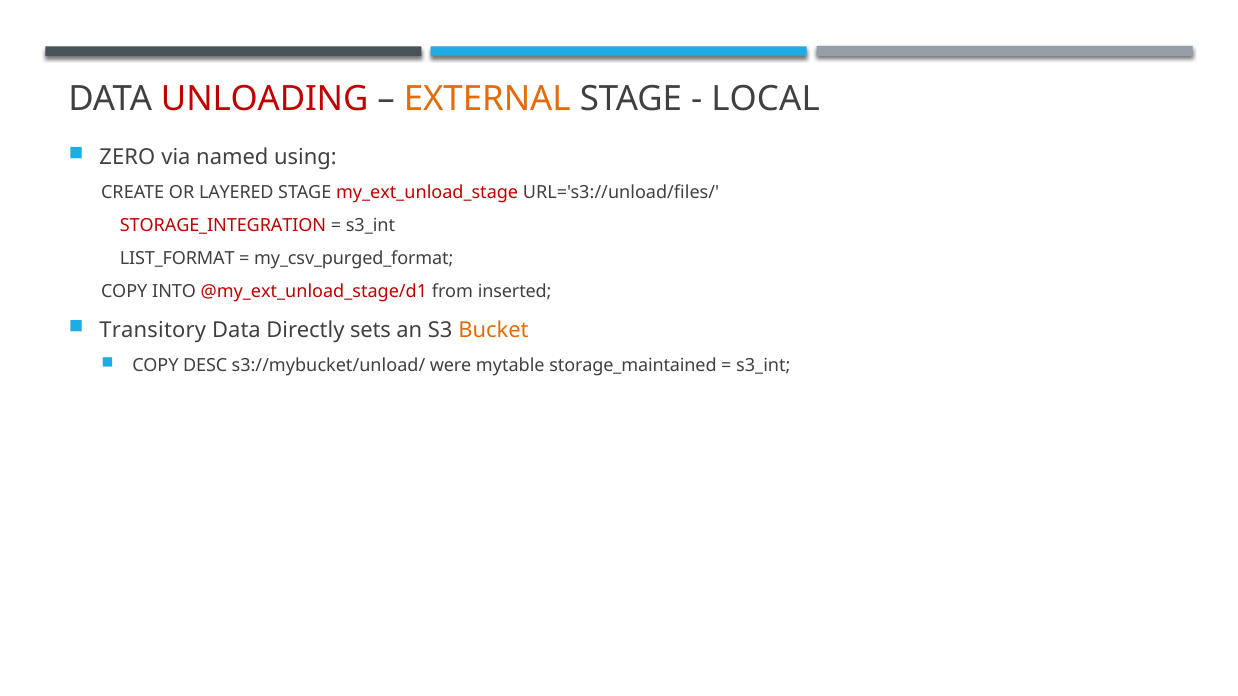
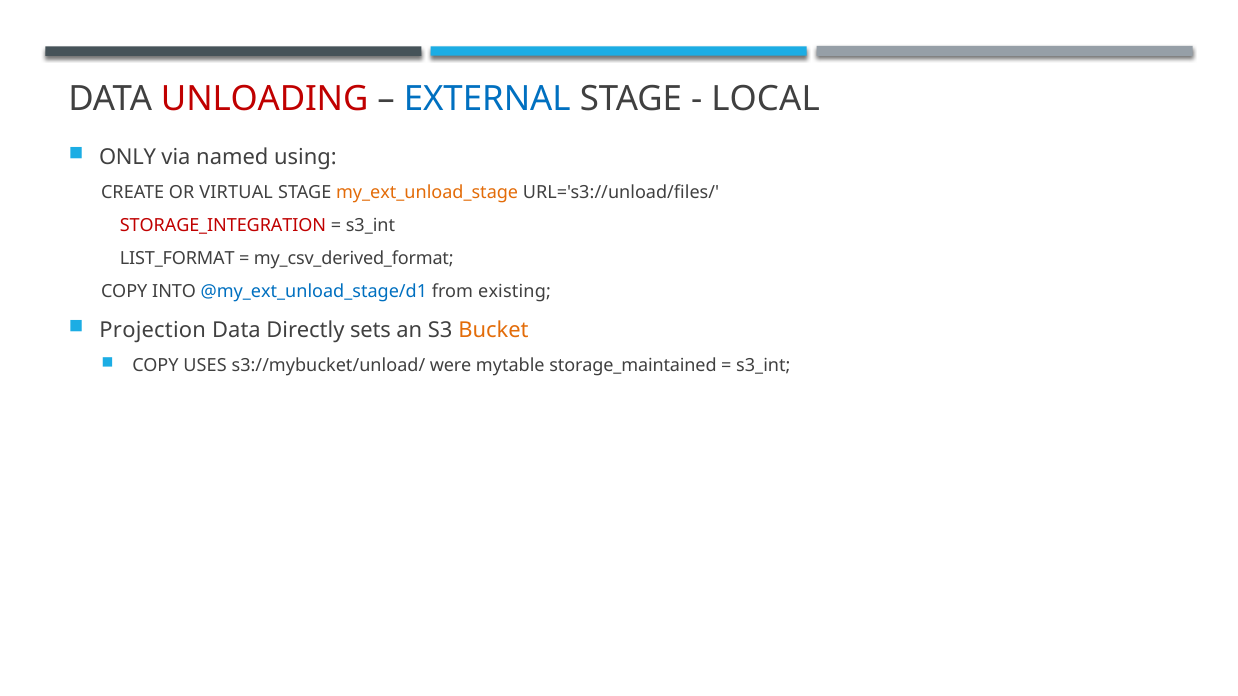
EXTERNAL colour: orange -> blue
ZERO: ZERO -> ONLY
LAYERED: LAYERED -> VIRTUAL
my_ext_unload_stage colour: red -> orange
my_csv_purged_format: my_csv_purged_format -> my_csv_derived_format
@my_ext_unload_stage/d1 colour: red -> blue
inserted: inserted -> existing
Transitory: Transitory -> Projection
DESC: DESC -> USES
